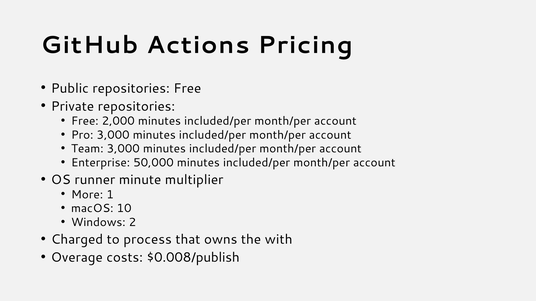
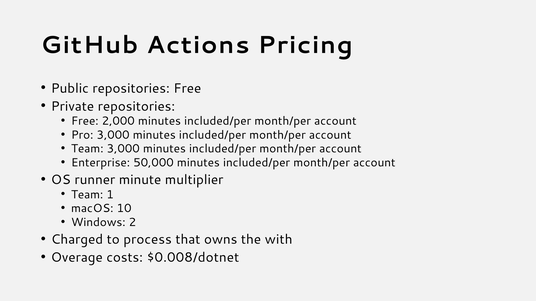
More at (87, 195): More -> Team
$0.008/publish: $0.008/publish -> $0.008/dotnet
